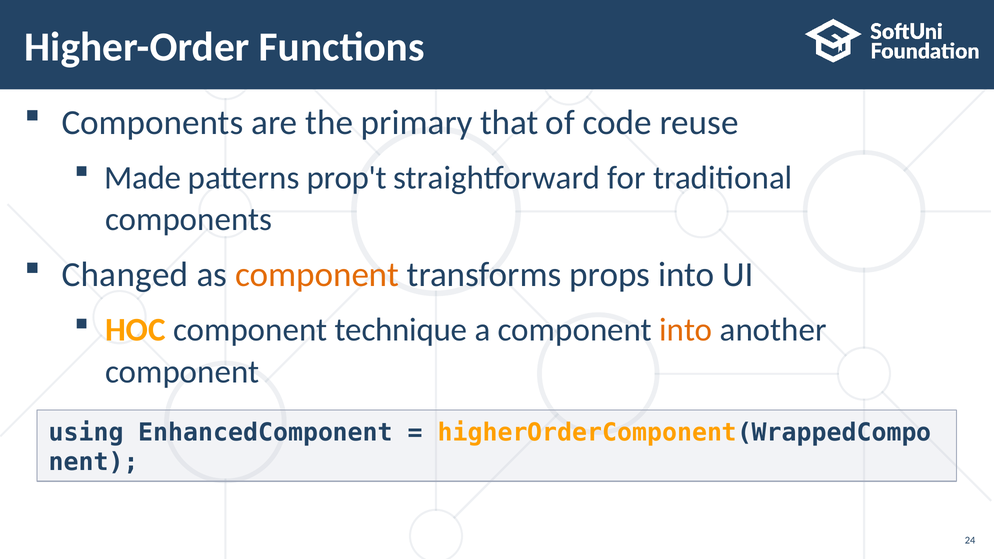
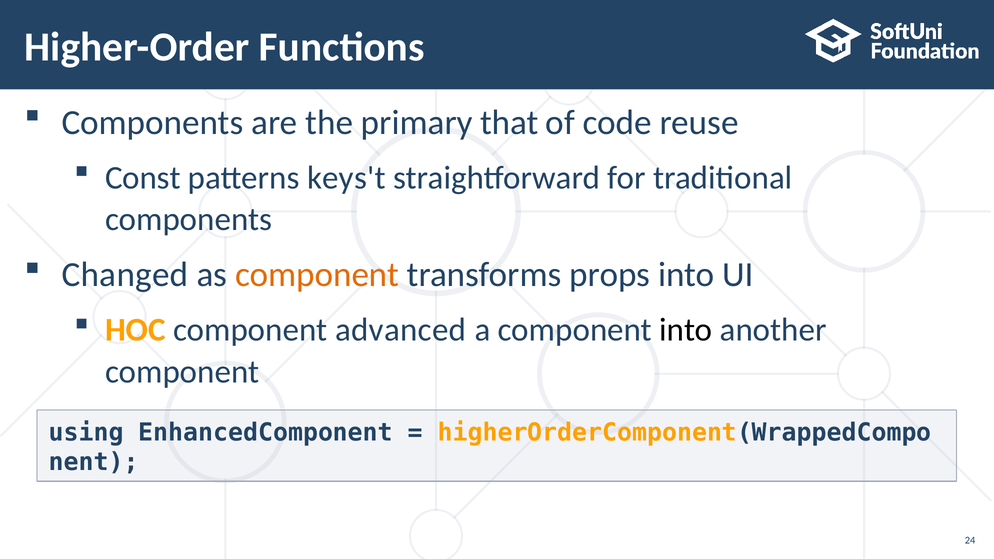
Made: Made -> Const
prop't: prop't -> keys't
technique: technique -> advanced
into at (686, 330) colour: orange -> black
